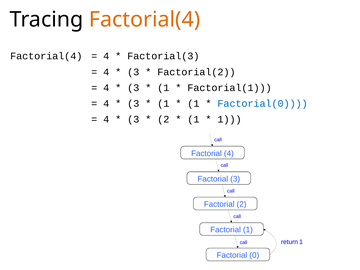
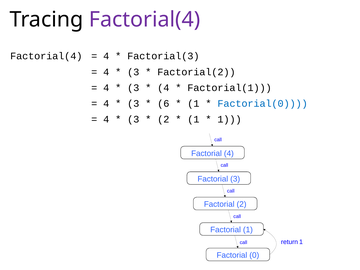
Factorial(4 at (145, 20) colour: orange -> purple
1 at (163, 88): 1 -> 4
1 at (163, 104): 1 -> 6
